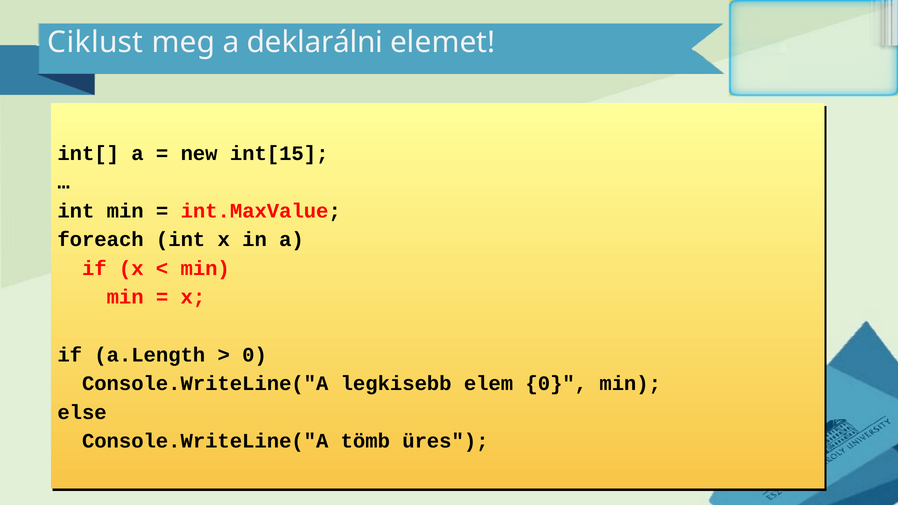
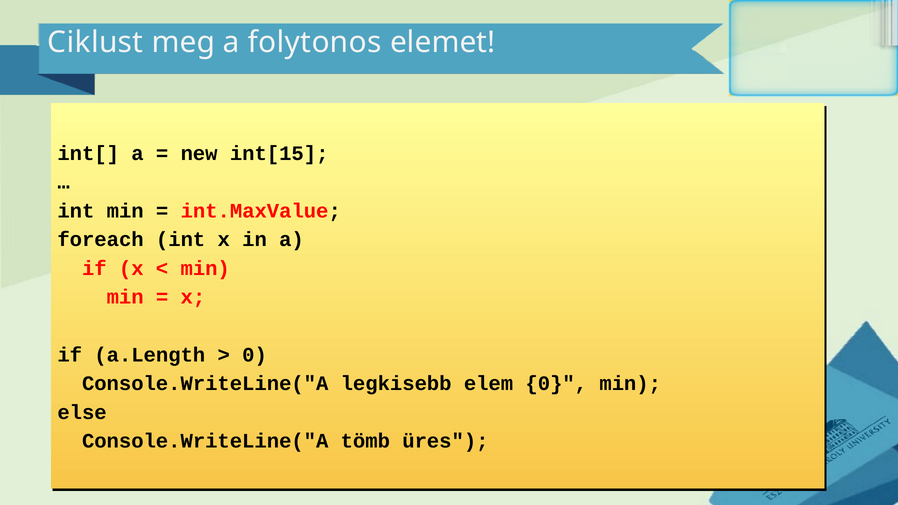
deklarálni: deklarálni -> folytonos
